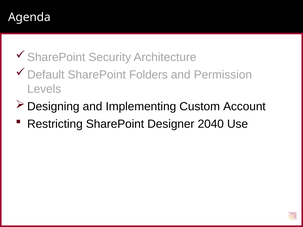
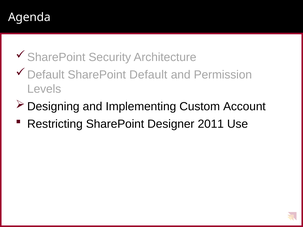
Folders: Folders -> Default
2040: 2040 -> 2011
